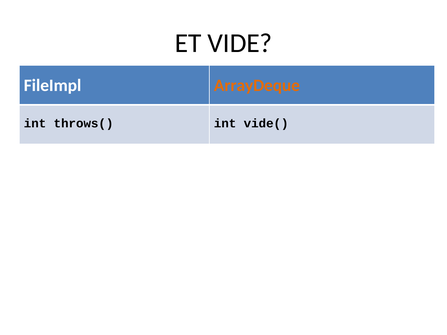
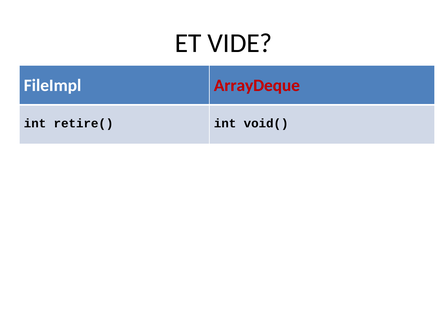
ArrayDeque colour: orange -> red
throws(: throws( -> retire(
vide(: vide( -> void(
